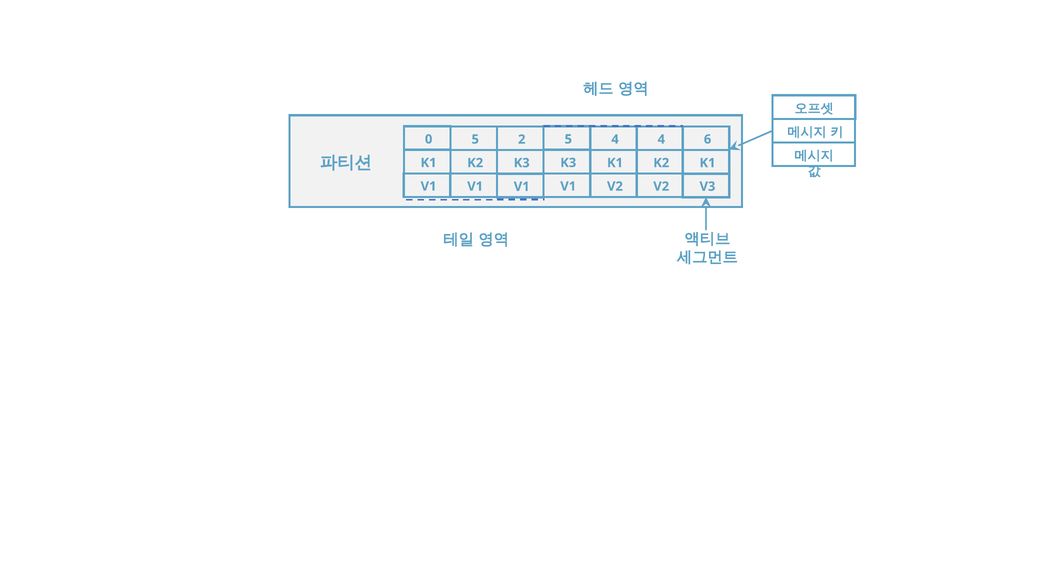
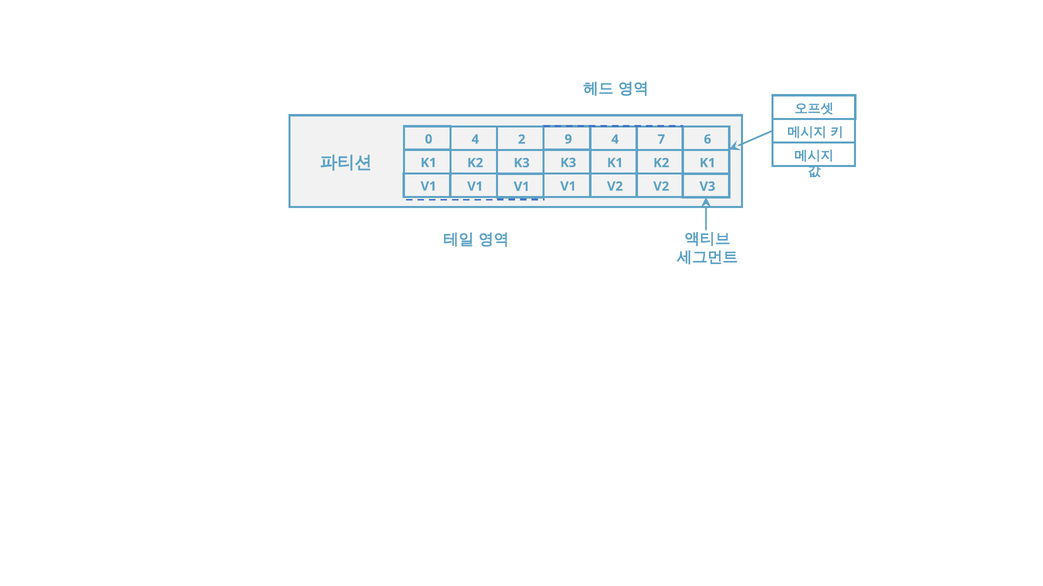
0 5: 5 -> 4
2 5: 5 -> 9
4 4: 4 -> 7
